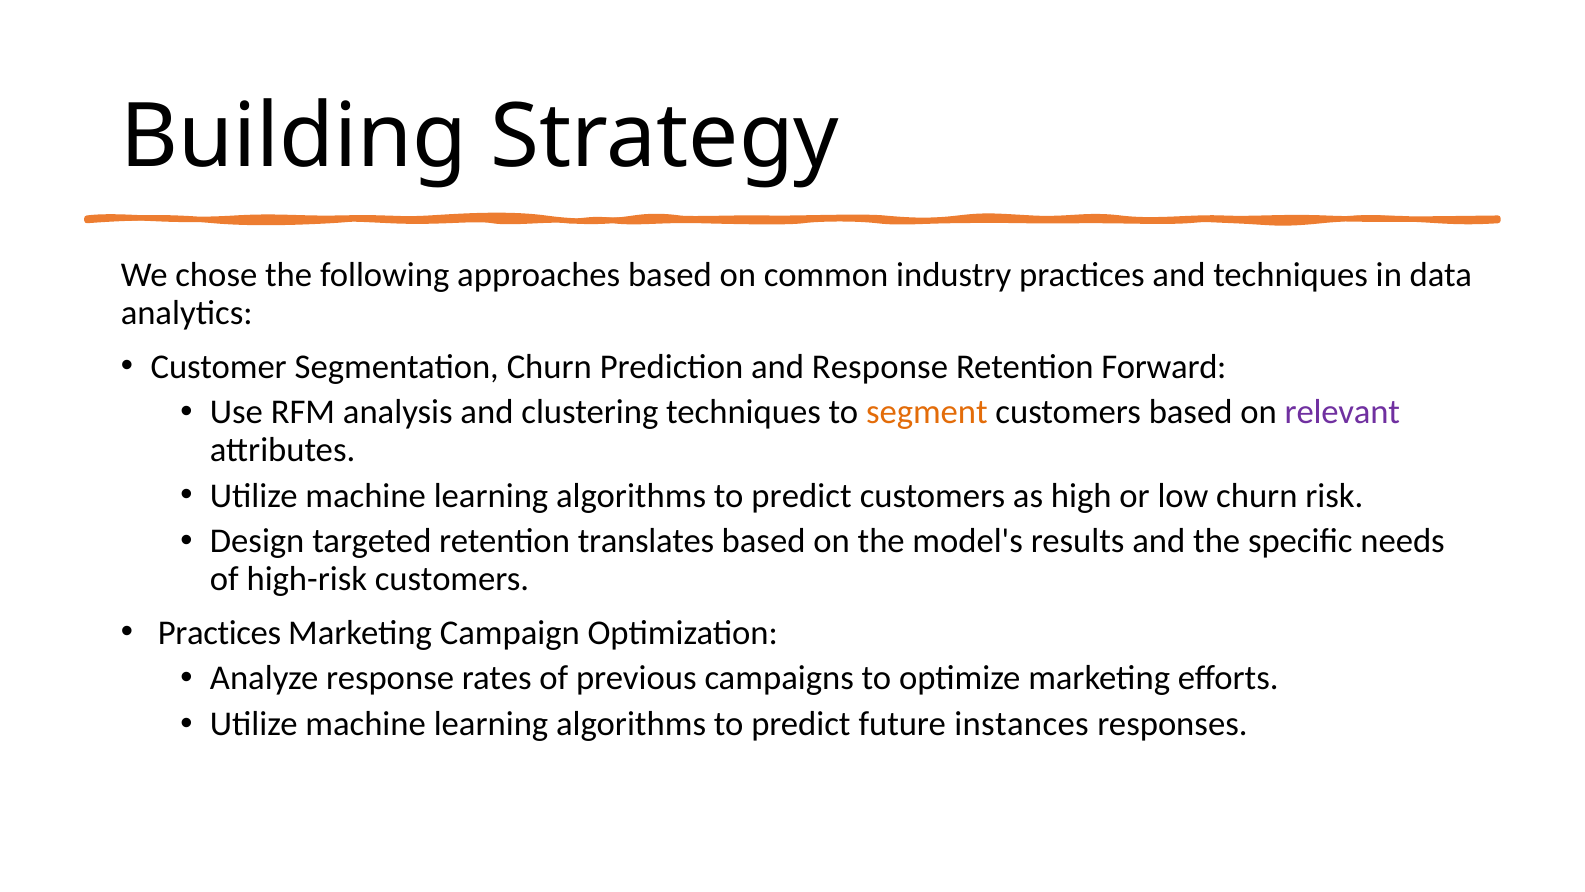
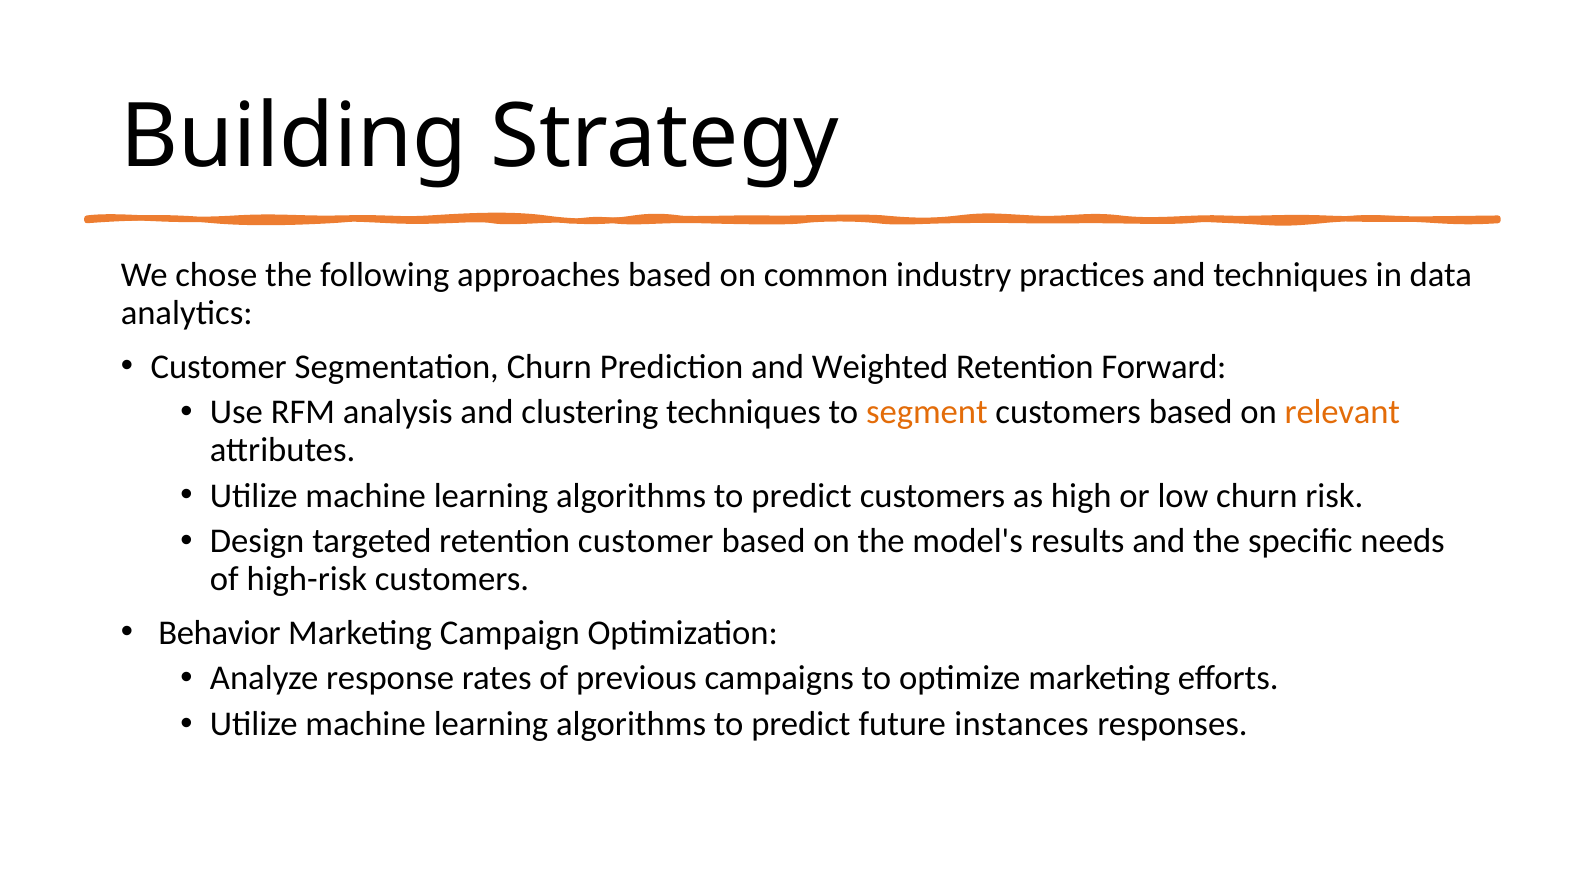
and Response: Response -> Weighted
relevant colour: purple -> orange
retention translates: translates -> customer
Practices at (219, 633): Practices -> Behavior
